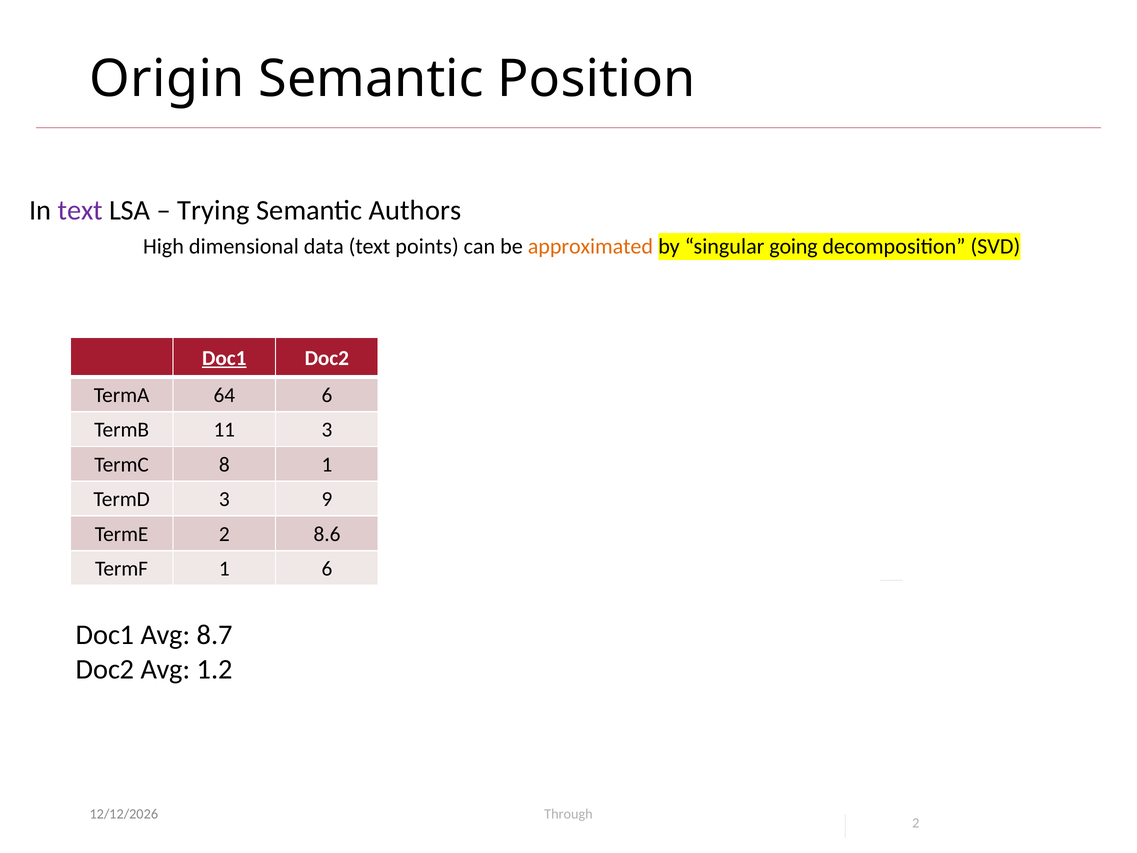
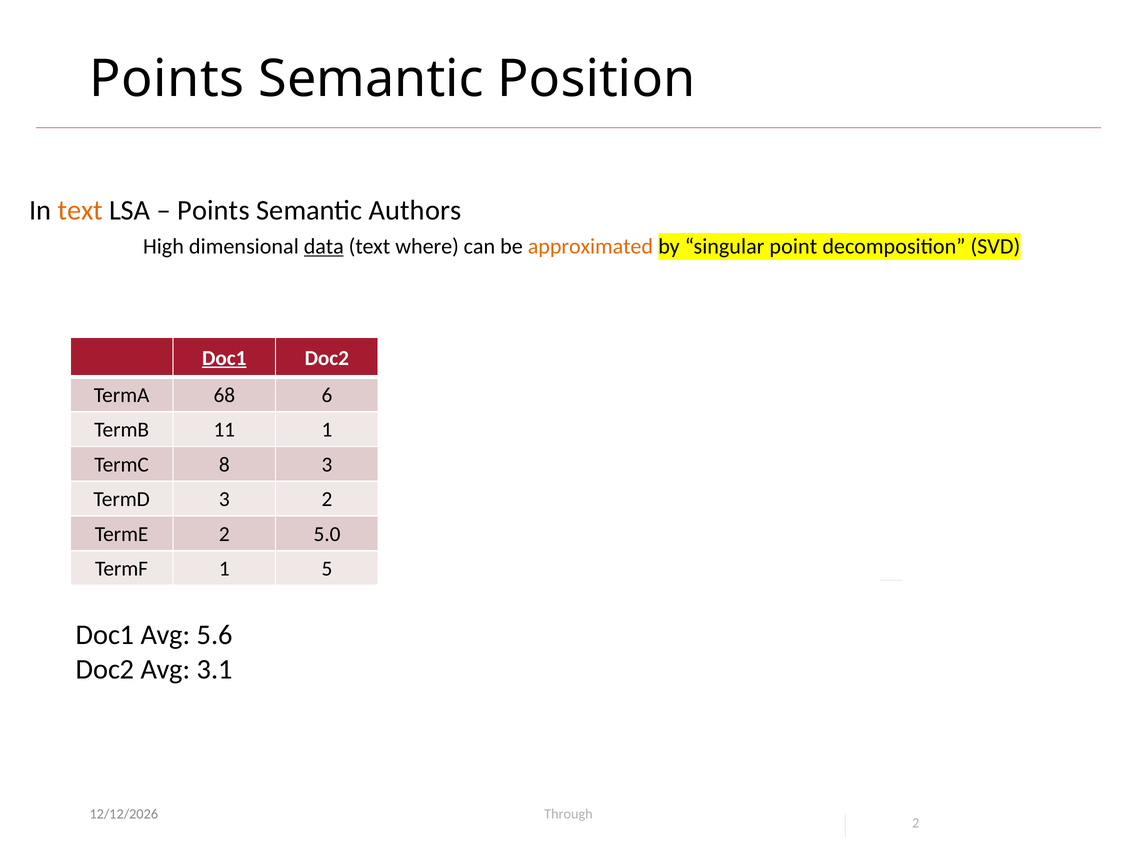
Origin at (167, 79): Origin -> Points
text at (80, 210) colour: purple -> orange
Trying at (213, 210): Trying -> Points
data underline: none -> present
points: points -> where
going: going -> point
64: 64 -> 68
11 3: 3 -> 1
8 1: 1 -> 3
3 9: 9 -> 2
8.6: 8.6 -> 5.0
1 6: 6 -> 5
8.7: 8.7 -> 5.6
1.2: 1.2 -> 3.1
